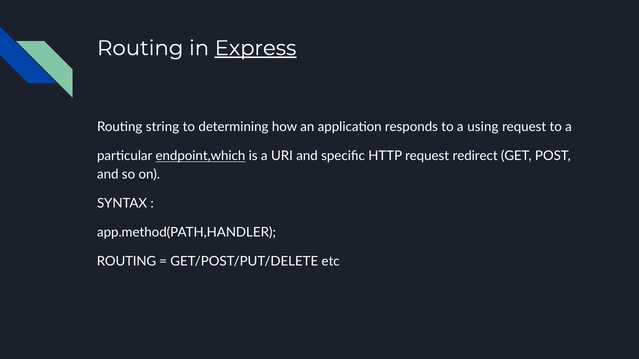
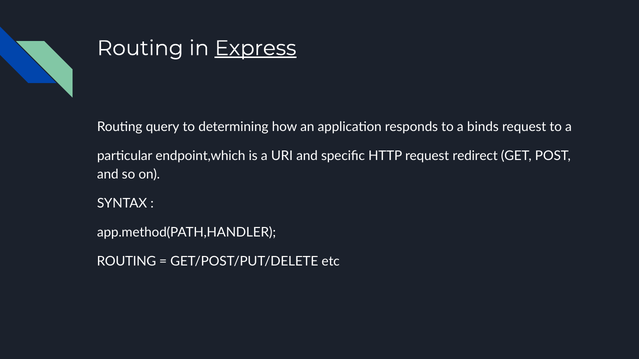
string: string -> query
using: using -> binds
endpoint,which underline: present -> none
